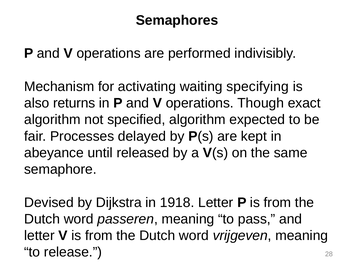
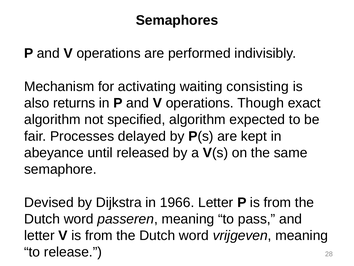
specifying: specifying -> consisting
1918: 1918 -> 1966
